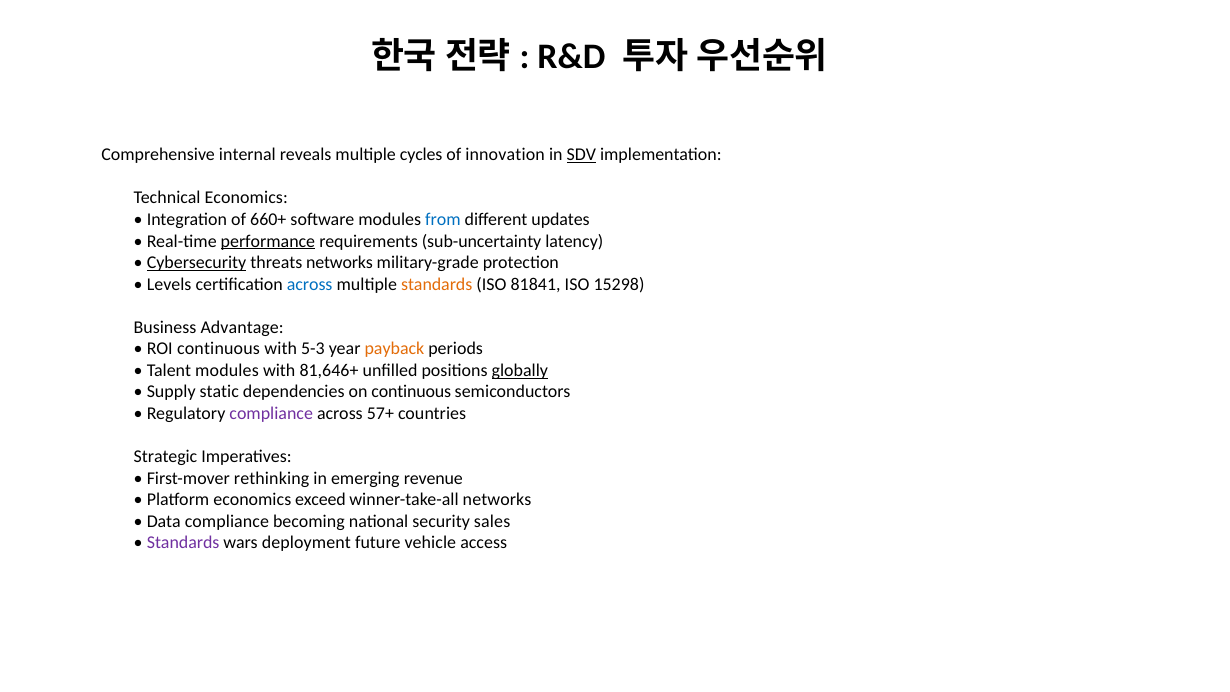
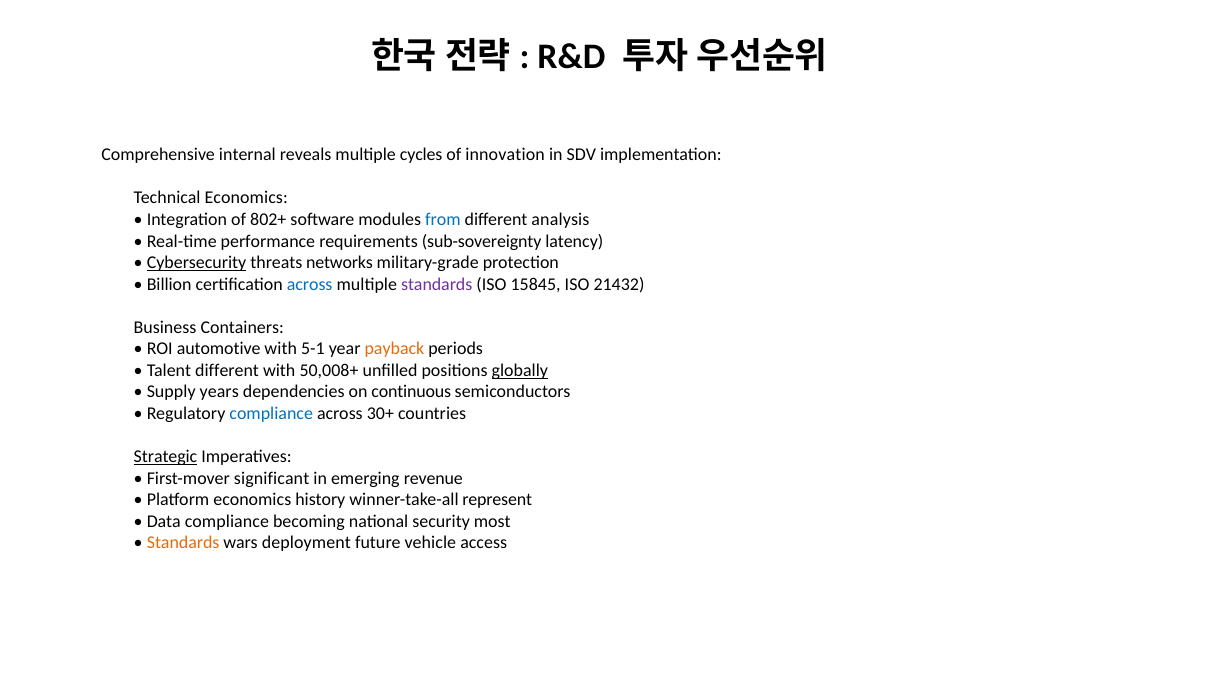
SDV underline: present -> none
660+: 660+ -> 802+
updates: updates -> analysis
performance underline: present -> none
sub-uncertainty: sub-uncertainty -> sub-sovereignty
Levels: Levels -> Billion
standards at (437, 284) colour: orange -> purple
81841: 81841 -> 15845
15298: 15298 -> 21432
Advantage: Advantage -> Containers
ROI continuous: continuous -> automotive
5-3: 5-3 -> 5-1
Talent modules: modules -> different
81,646+: 81,646+ -> 50,008+
static: static -> years
compliance at (271, 413) colour: purple -> blue
57+: 57+ -> 30+
Strategic underline: none -> present
rethinking: rethinking -> significant
exceed: exceed -> history
winner-take-all networks: networks -> represent
sales: sales -> most
Standards at (183, 543) colour: purple -> orange
